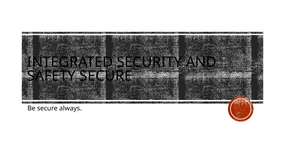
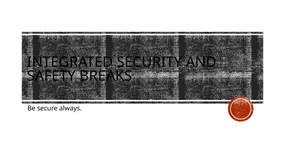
SAFETY SECURE: SECURE -> BREAKS
